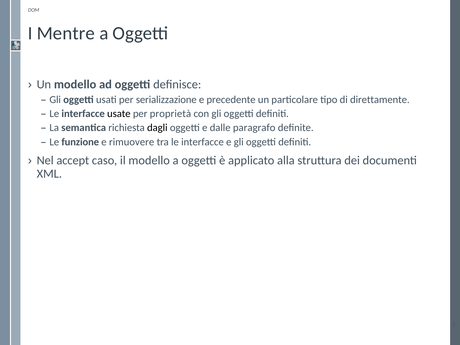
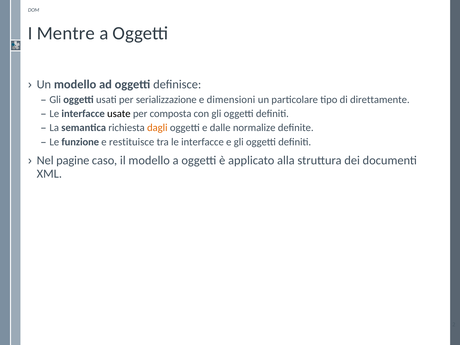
precedente: precedente -> dimensioni
proprietà: proprietà -> composta
dagli colour: black -> orange
paragrafo: paragrafo -> normalize
rimuovere: rimuovere -> restituisce
accept: accept -> pagine
